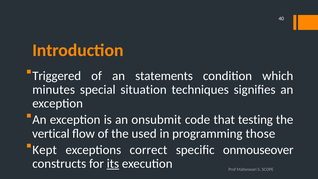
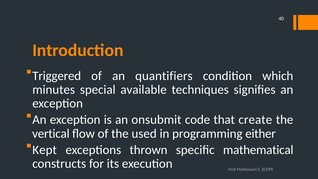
statements: statements -> quantifiers
situation: situation -> available
testing: testing -> create
those: those -> either
correct: correct -> thrown
onmouseover: onmouseover -> mathematical
its underline: present -> none
